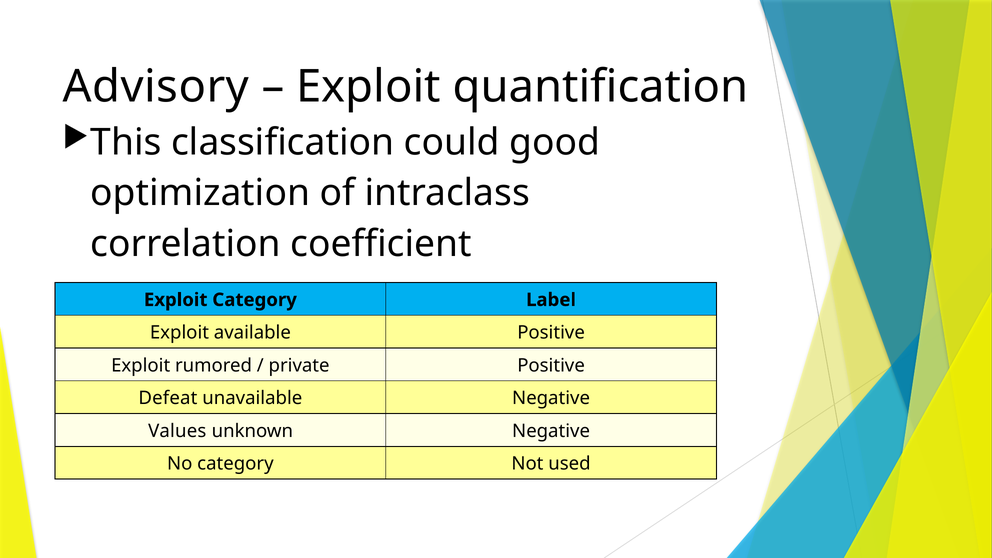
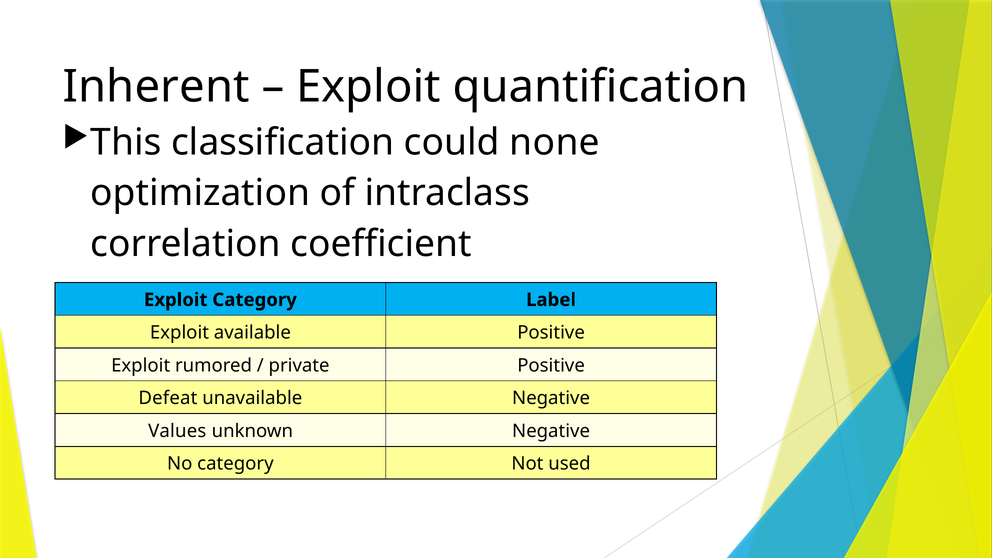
Advisory: Advisory -> Inherent
good: good -> none
